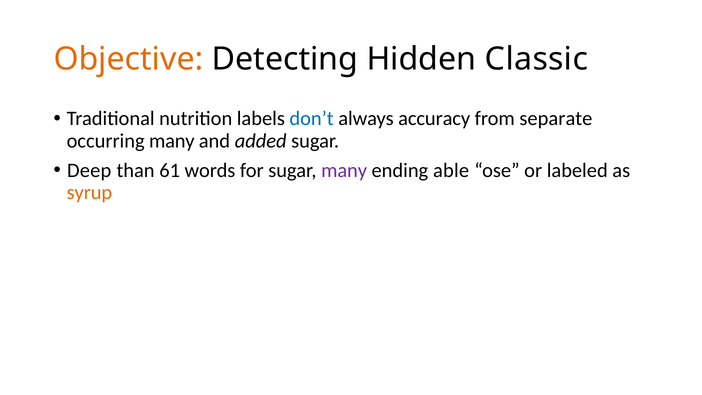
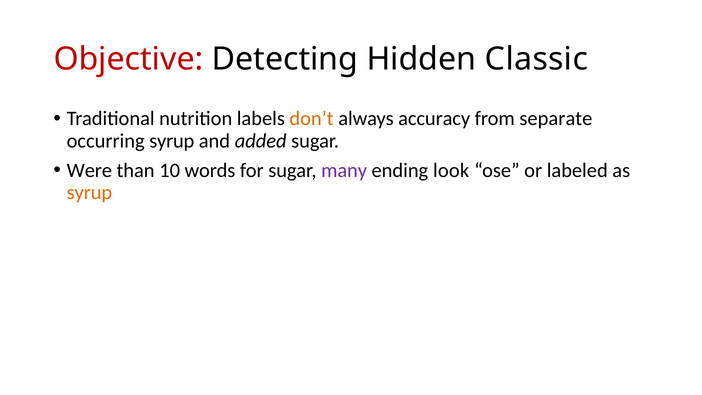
Objective colour: orange -> red
don’t colour: blue -> orange
occurring many: many -> syrup
Deep: Deep -> Were
61: 61 -> 10
able: able -> look
